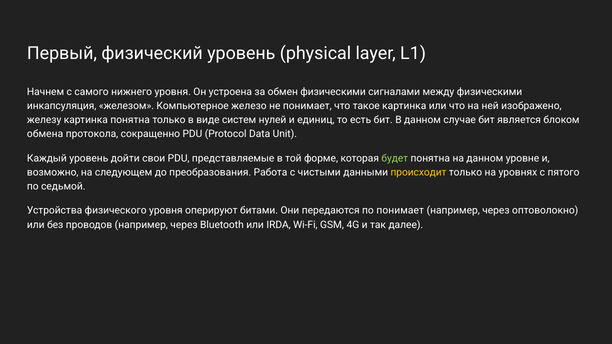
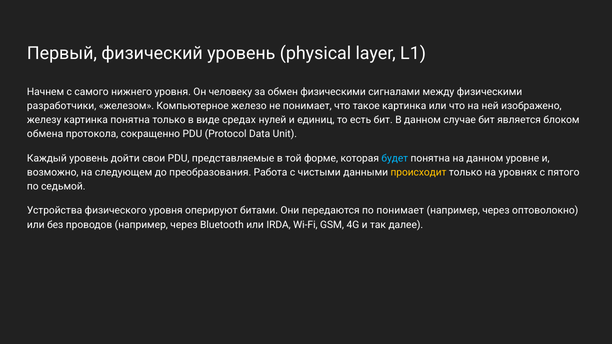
устроена: устроена -> человеку
инкапсуляция: инкапсуляция -> разработчики
систем: систем -> средах
будет colour: light green -> light blue
